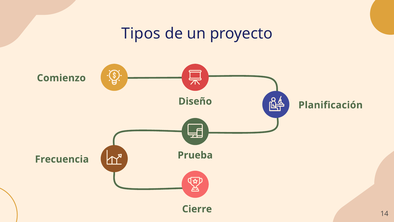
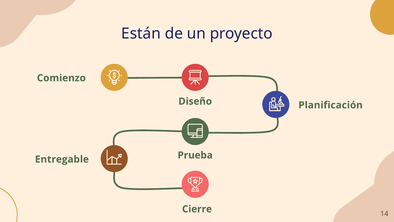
Tipos: Tipos -> Están
Frecuencia: Frecuencia -> Entregable
